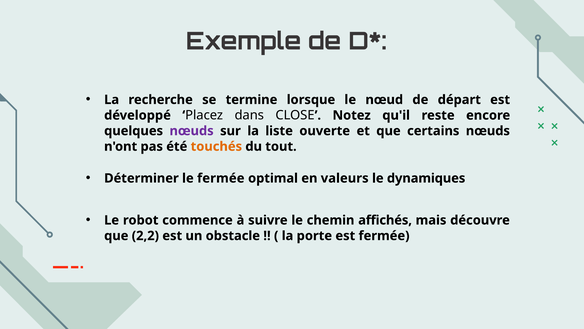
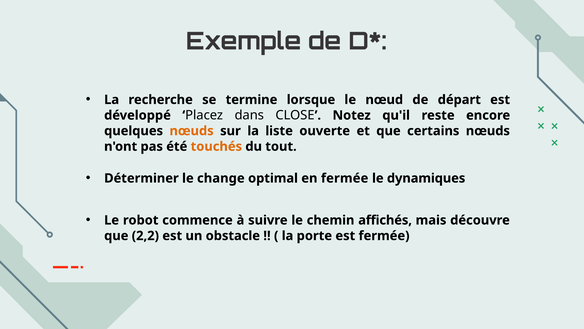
nœuds at (192, 131) colour: purple -> orange
le fermée: fermée -> change
en valeurs: valeurs -> fermée
